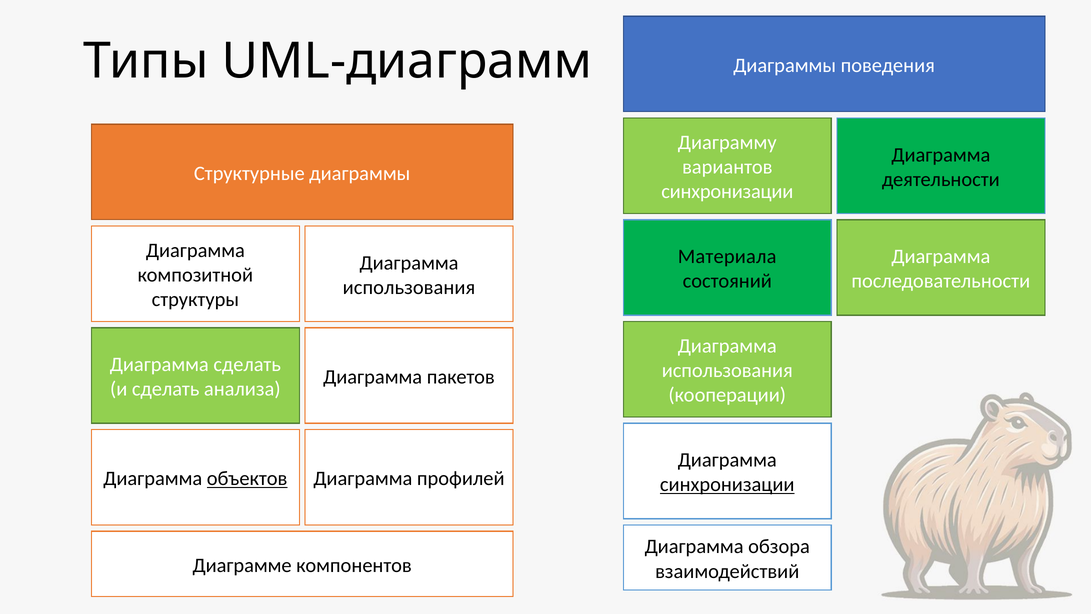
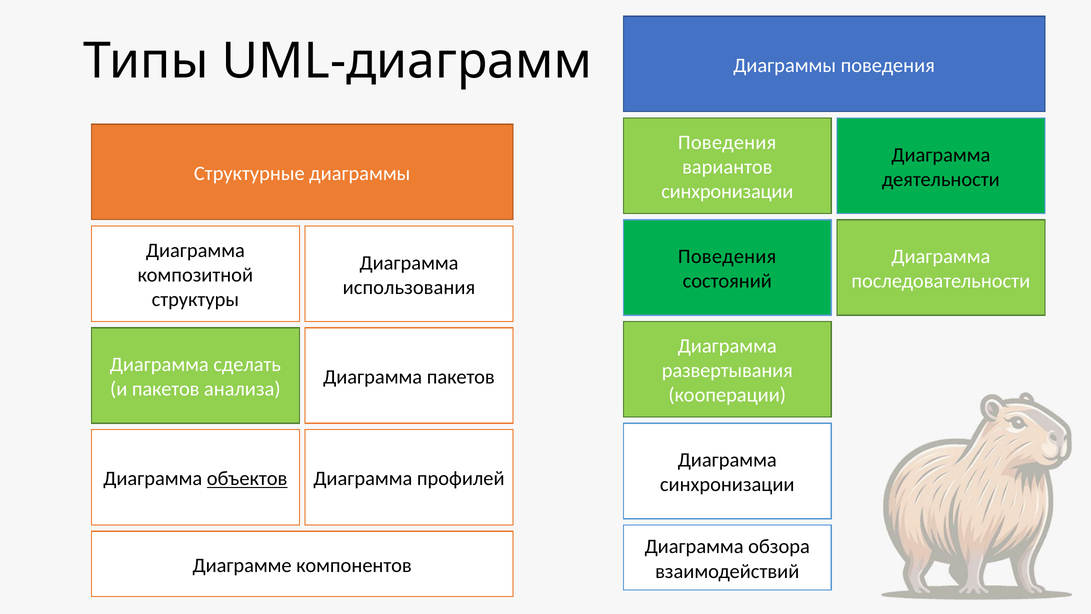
Диаграмму at (727, 142): Диаграмму -> Поведения
Материала at (727, 256): Материала -> Поведения
использования at (727, 370): использования -> развертывания
и сделать: сделать -> пакетов
синхронизации at (727, 484) underline: present -> none
